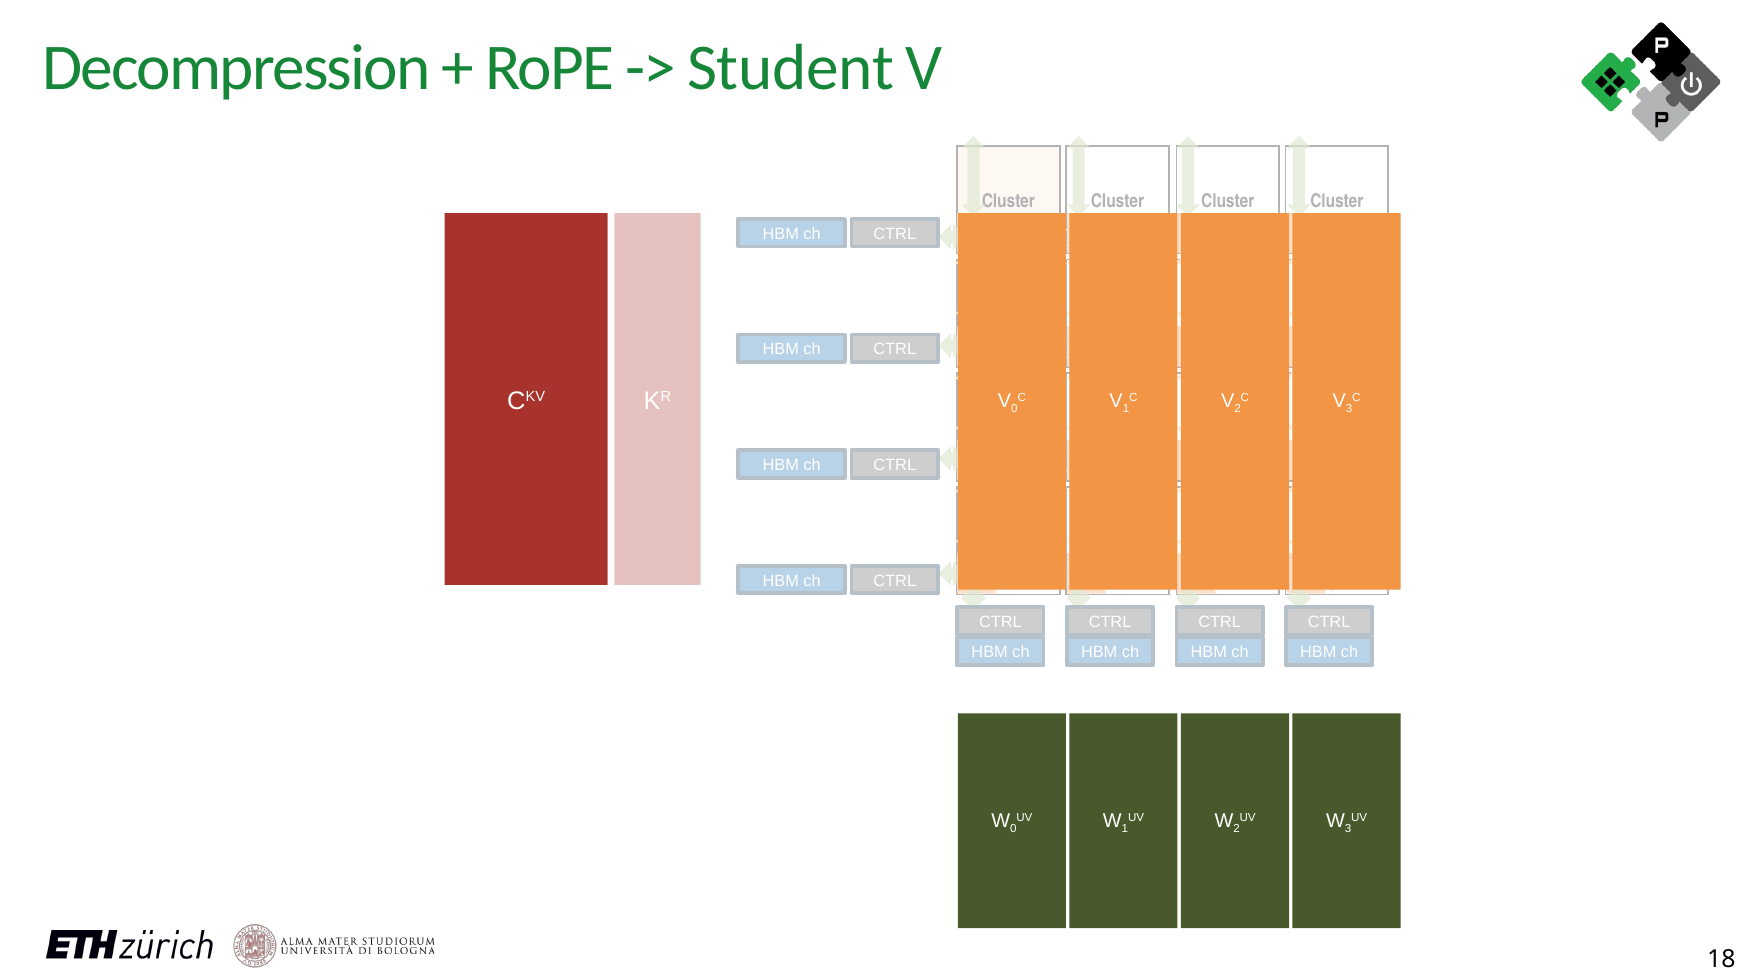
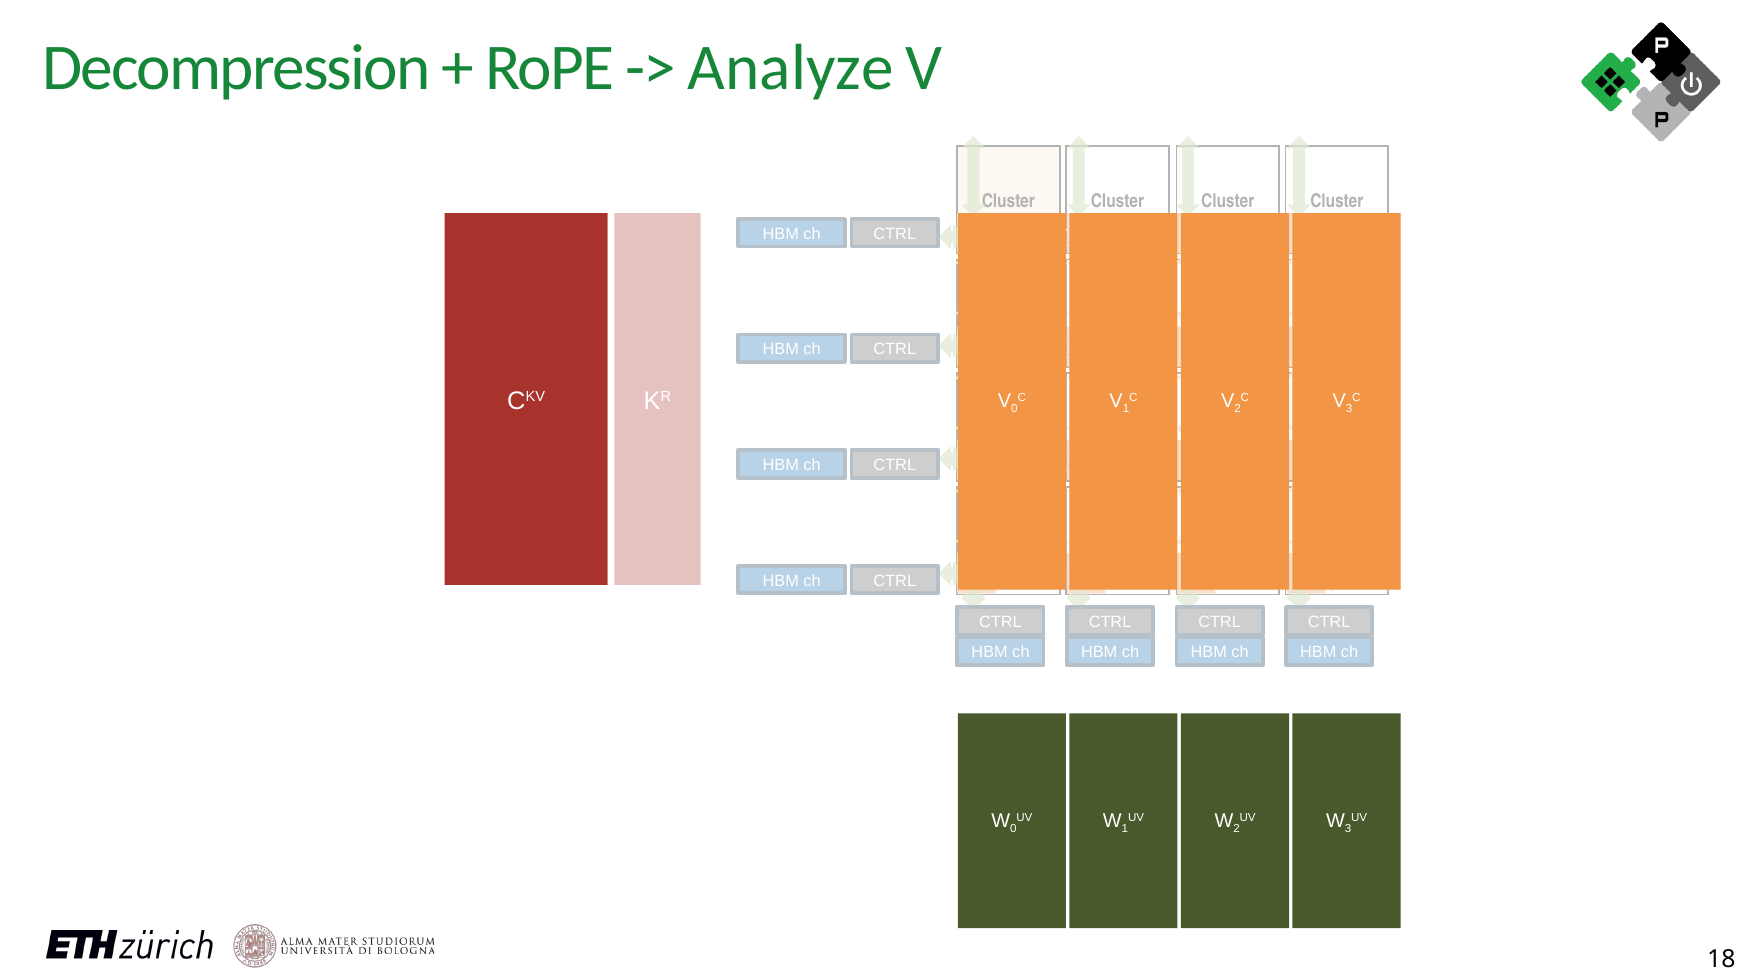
Student: Student -> Analyze
